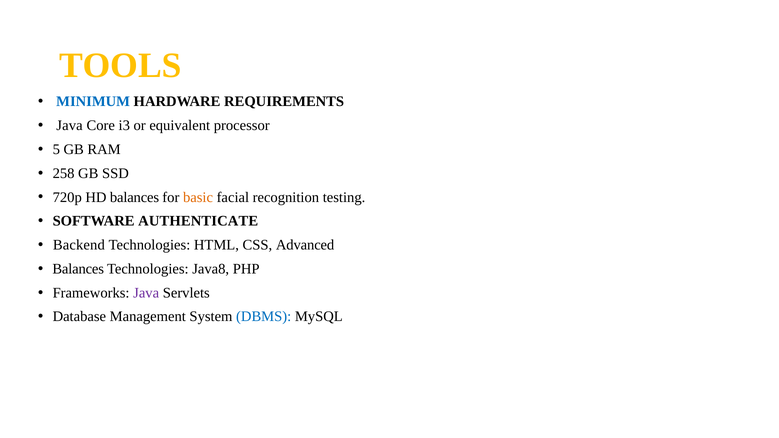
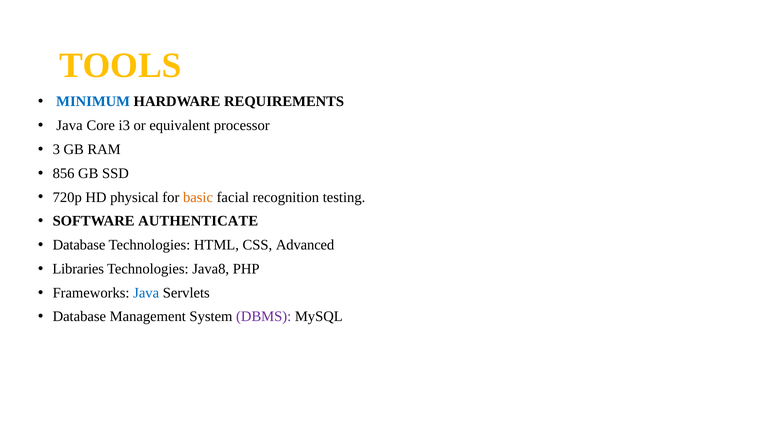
5: 5 -> 3
258: 258 -> 856
HD balances: balances -> physical
Backend at (79, 245): Backend -> Database
Balances at (78, 269): Balances -> Libraries
Java at (146, 293) colour: purple -> blue
DBMS colour: blue -> purple
